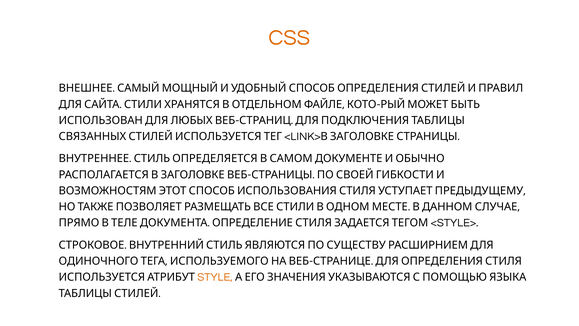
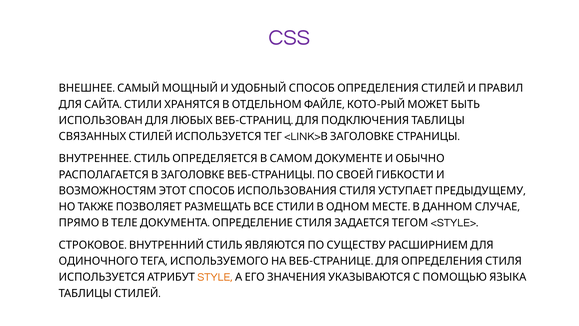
CSS colour: orange -> purple
